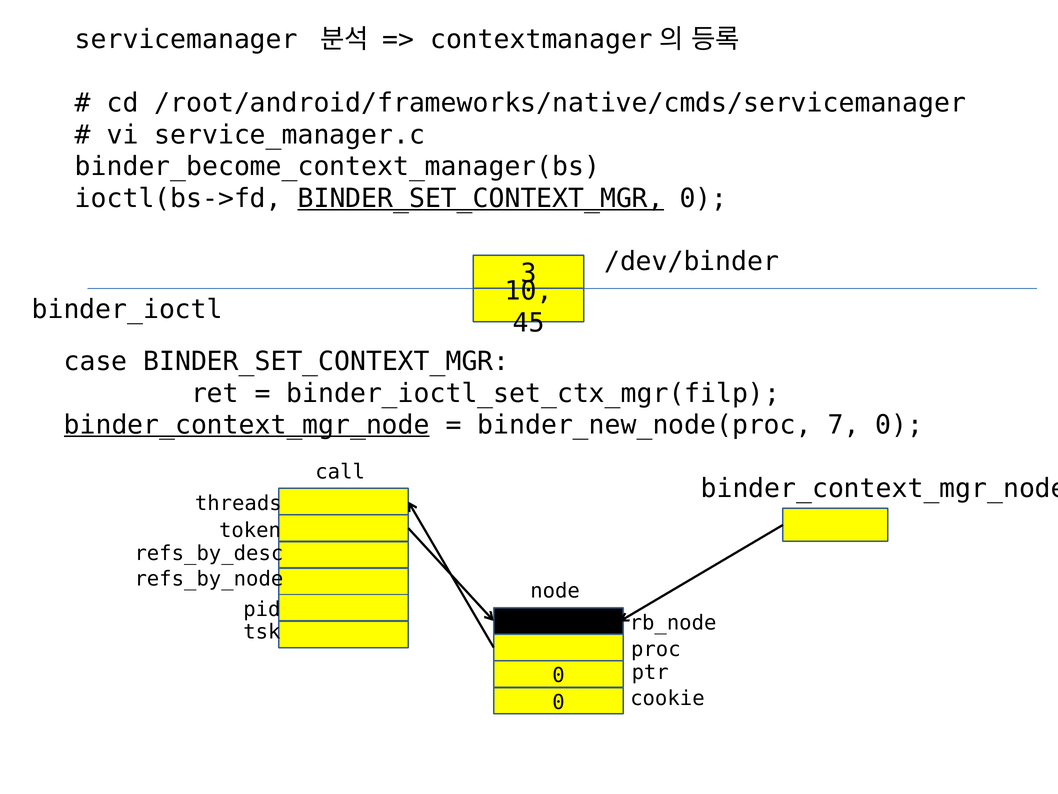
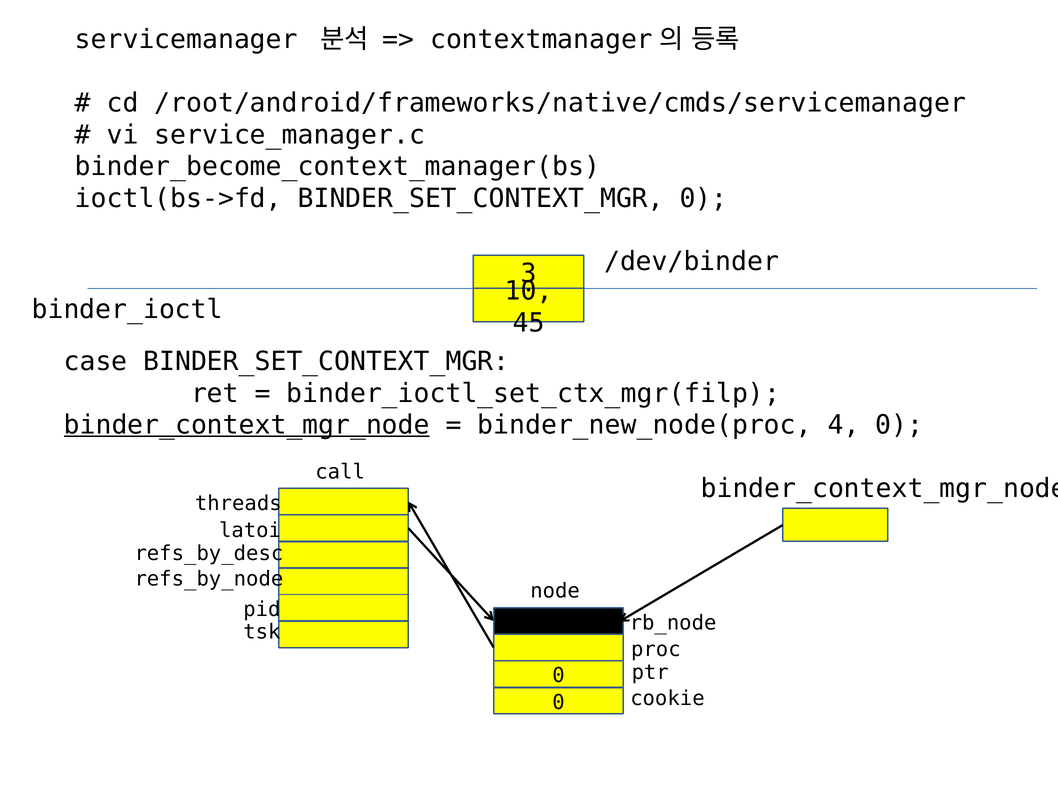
BINDER_SET_CONTEXT_MGR at (481, 198) underline: present -> none
7: 7 -> 4
token: token -> latoi
